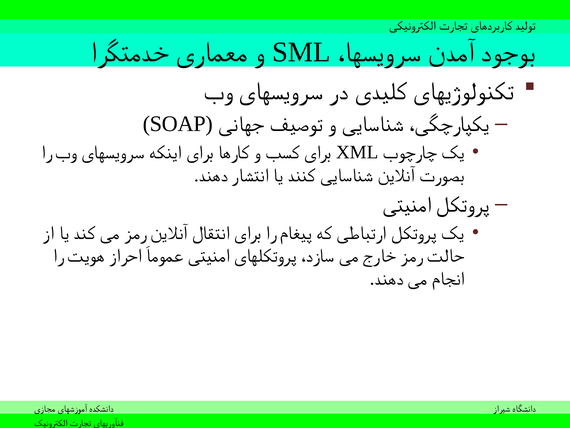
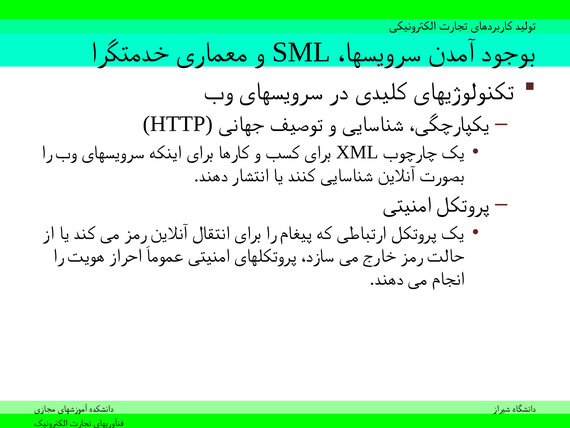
SOAP: SOAP -> HTTP
